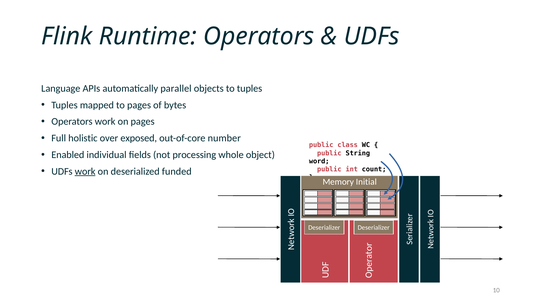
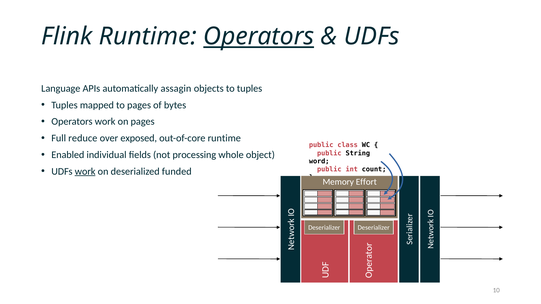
Operators at (259, 36) underline: none -> present
parallel: parallel -> assagin
holistic: holistic -> reduce
out-of-core number: number -> runtime
Initial: Initial -> Effort
